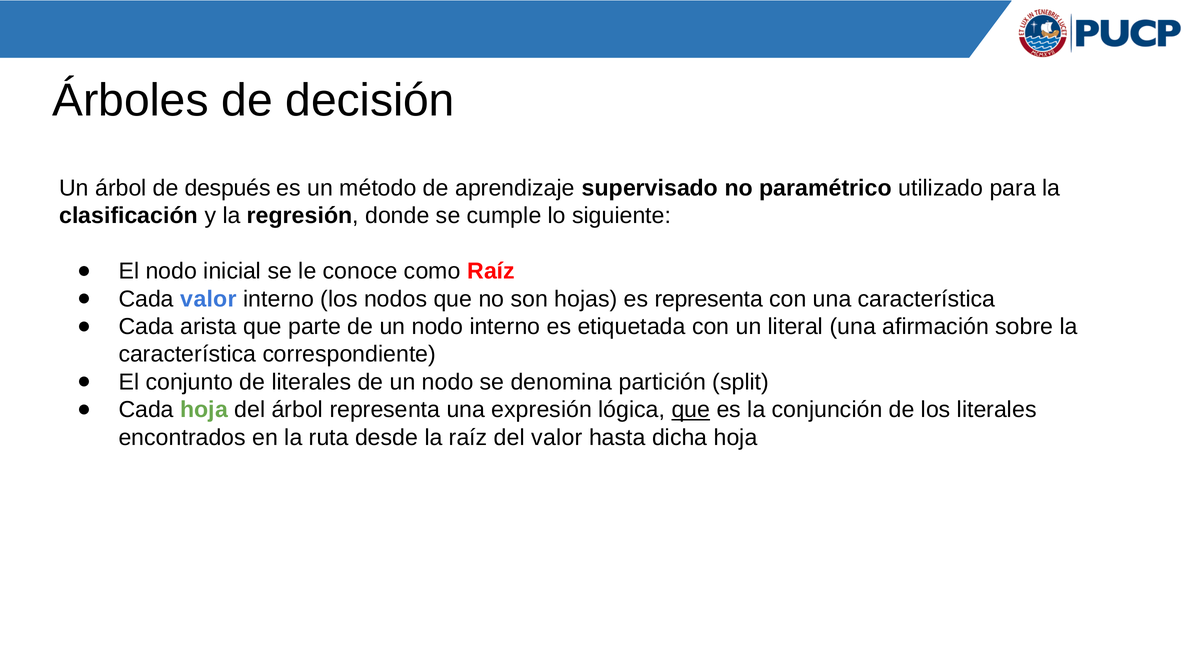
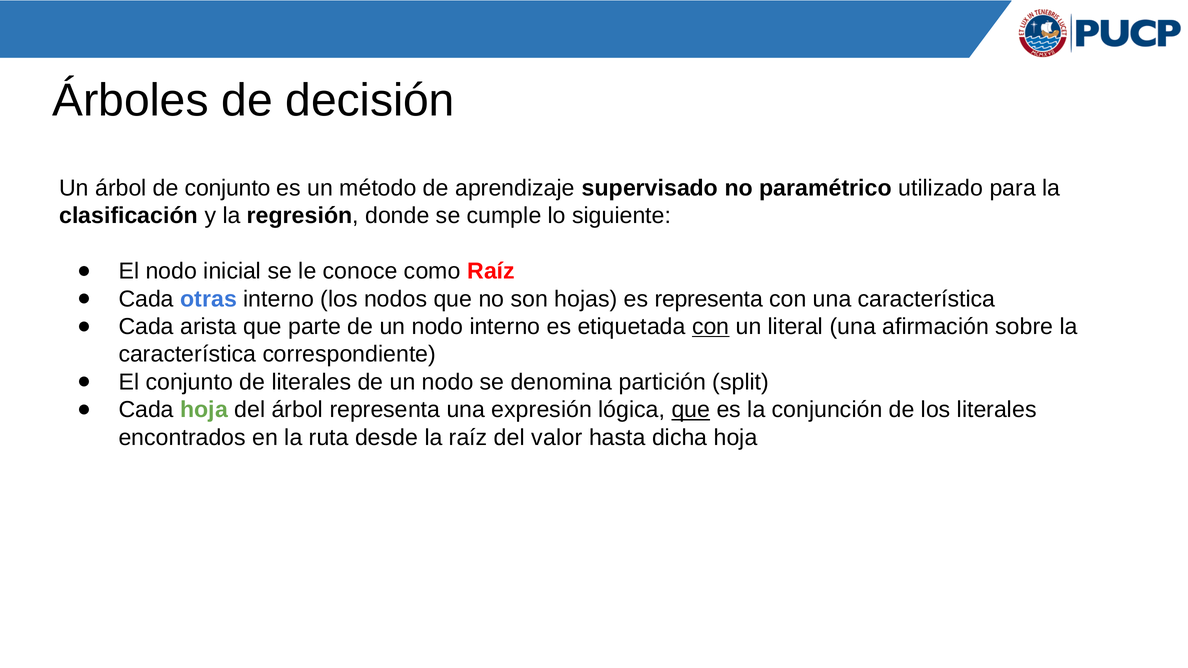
de después: después -> conjunto
Cada valor: valor -> otras
con at (711, 327) underline: none -> present
